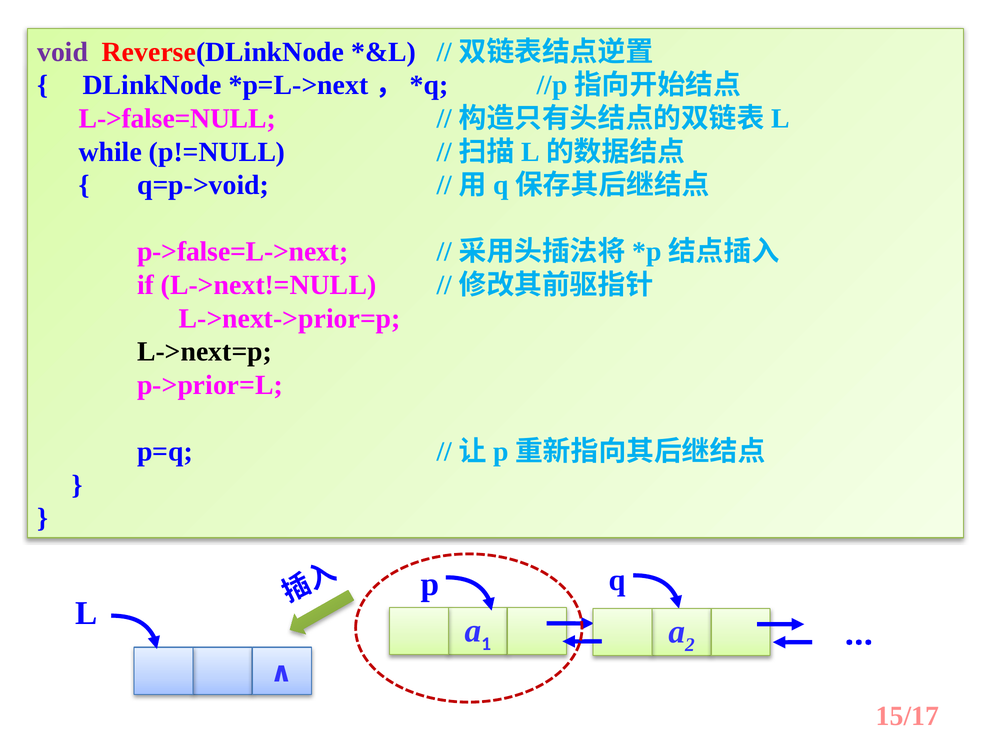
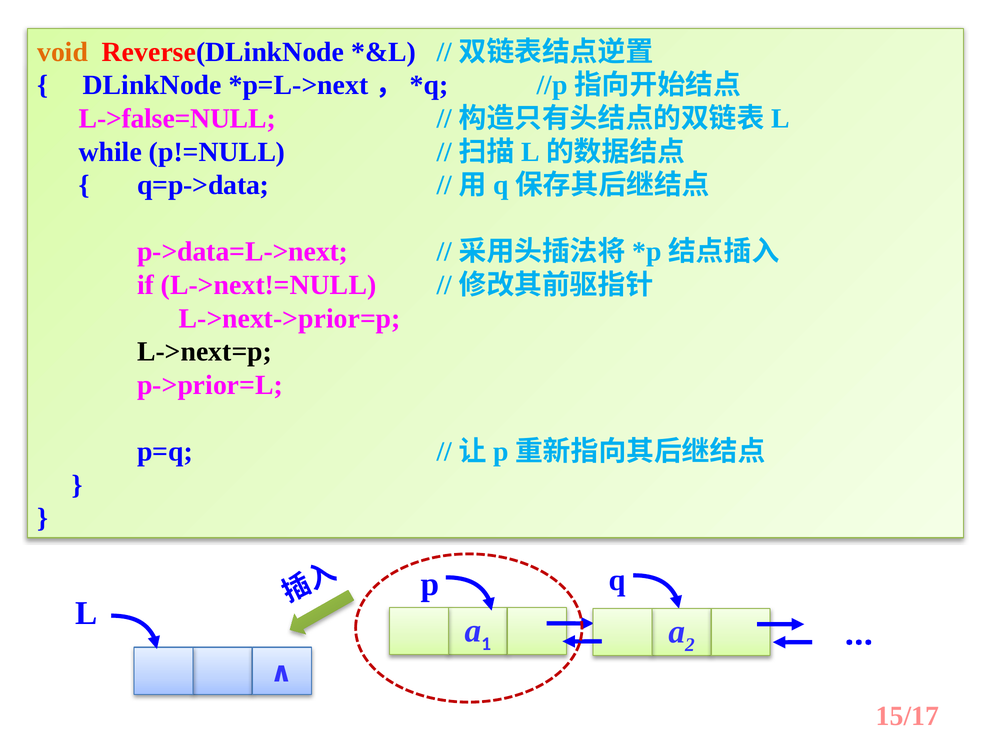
void colour: purple -> orange
q=p->void: q=p->void -> q=p->data
p->false=L->next: p->false=L->next -> p->data=L->next
